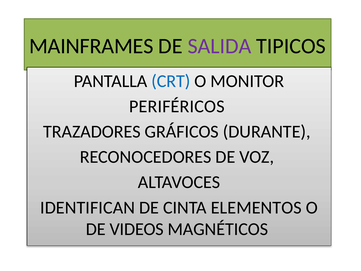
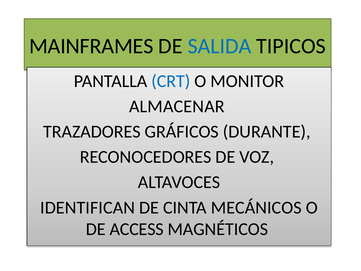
SALIDA colour: purple -> blue
PERIFÉRICOS: PERIFÉRICOS -> ALMACENAR
ELEMENTOS: ELEMENTOS -> MECÁNICOS
VIDEOS: VIDEOS -> ACCESS
